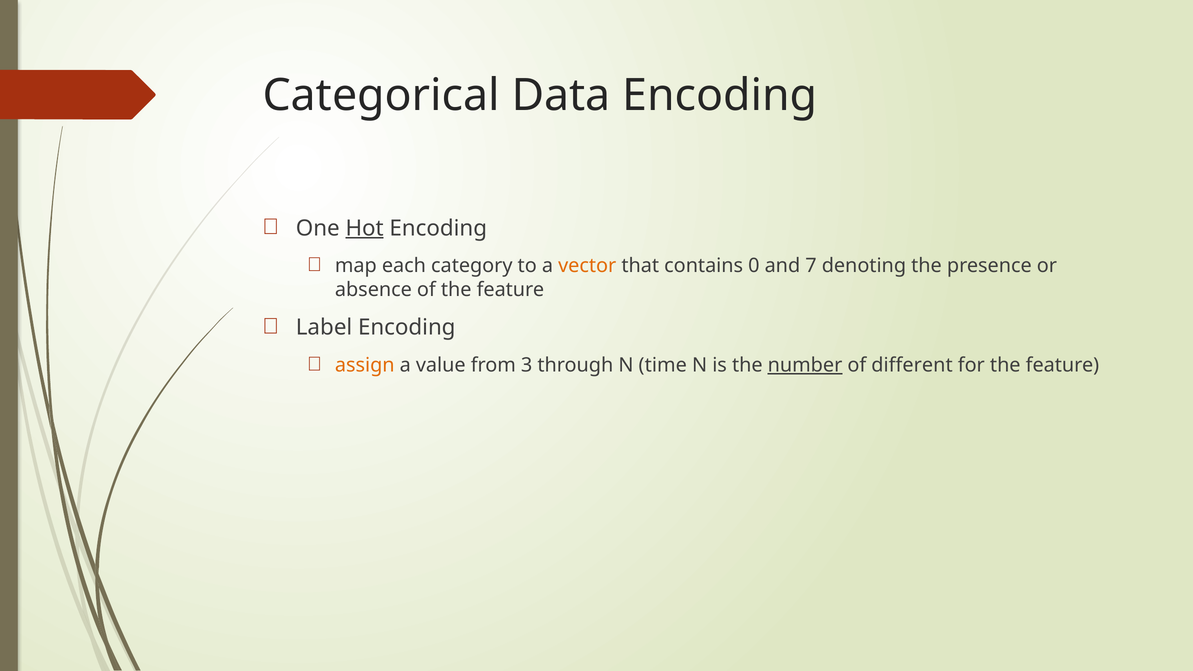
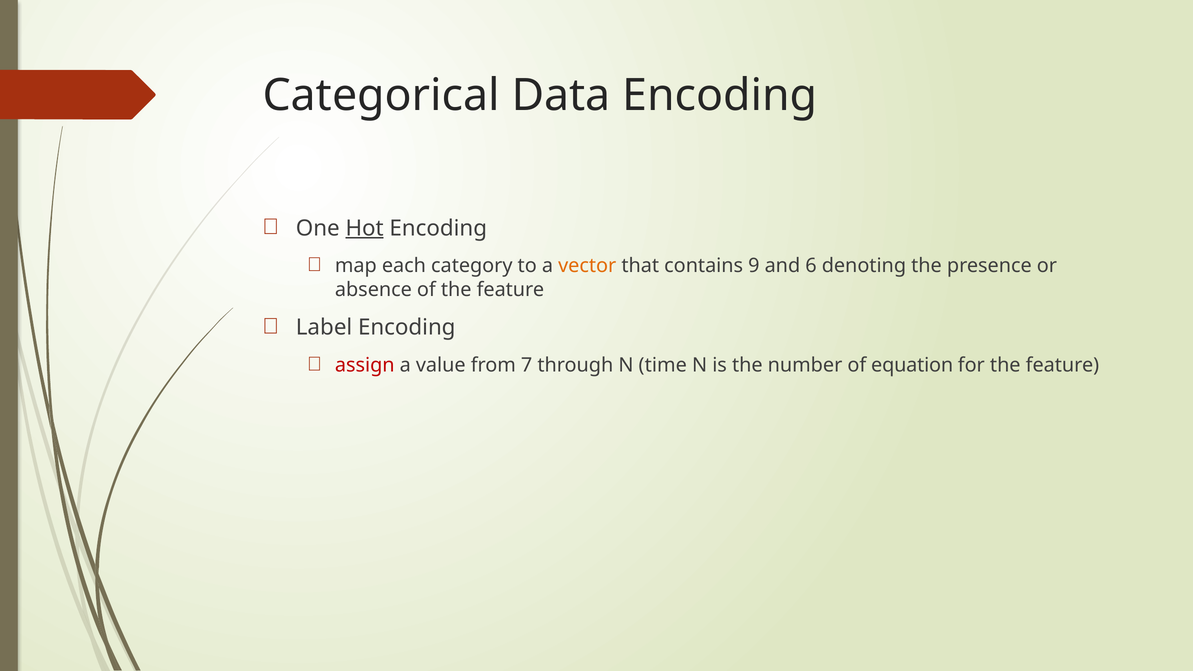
0: 0 -> 9
7: 7 -> 6
assign colour: orange -> red
3: 3 -> 7
number underline: present -> none
different: different -> equation
